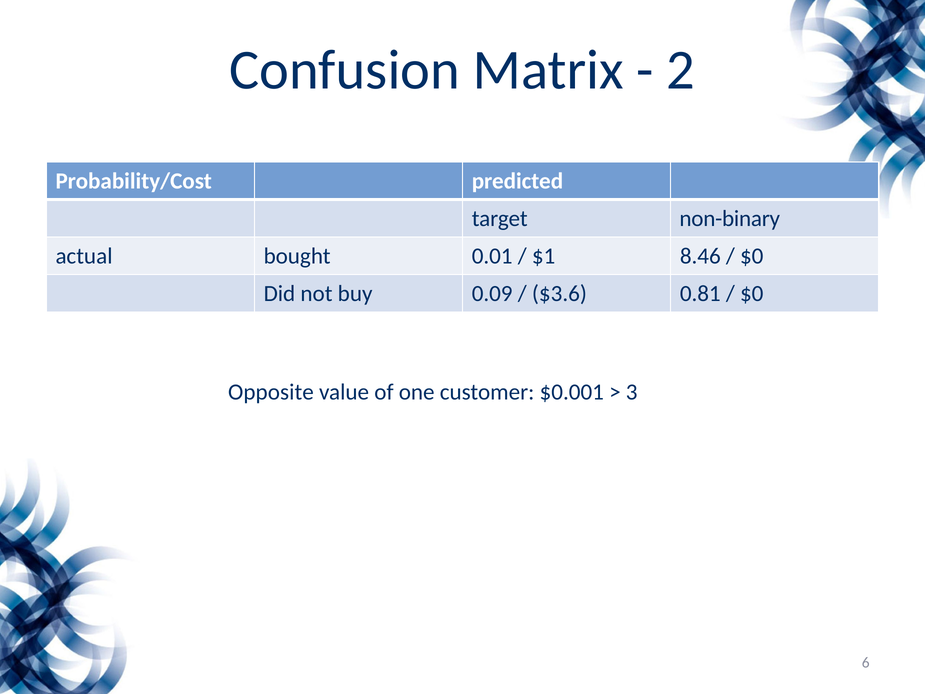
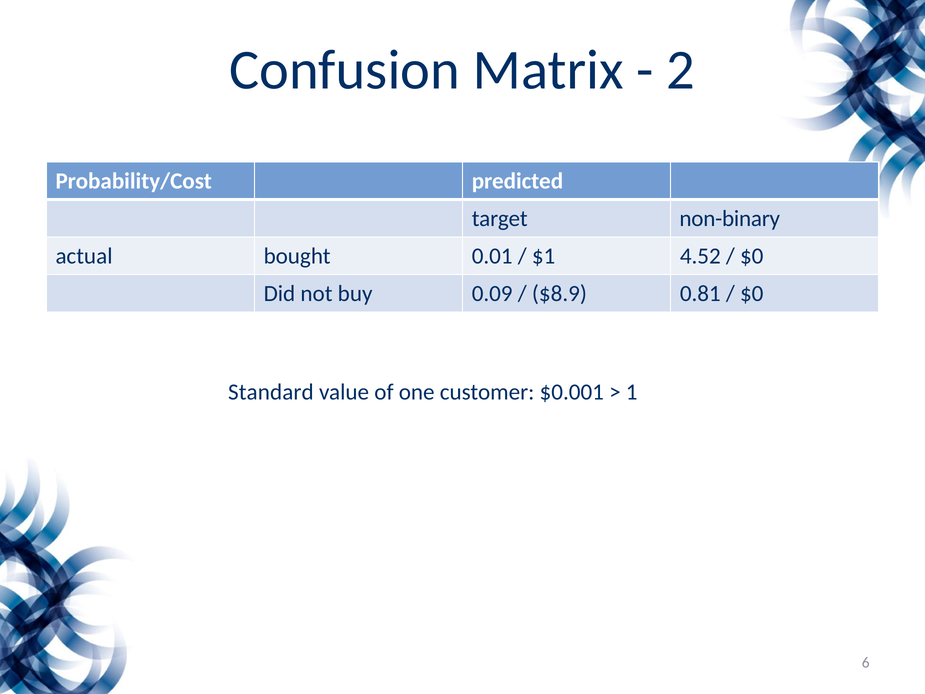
8.46: 8.46 -> 4.52
$3.6: $3.6 -> $8.9
Opposite: Opposite -> Standard
3: 3 -> 1
